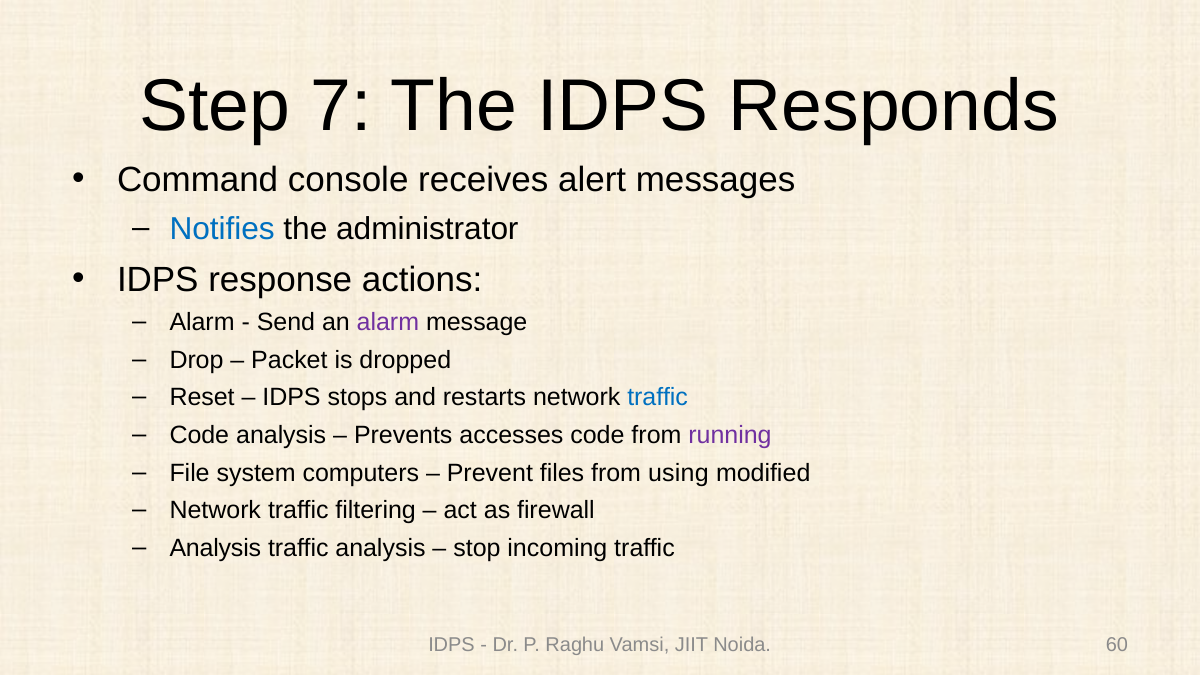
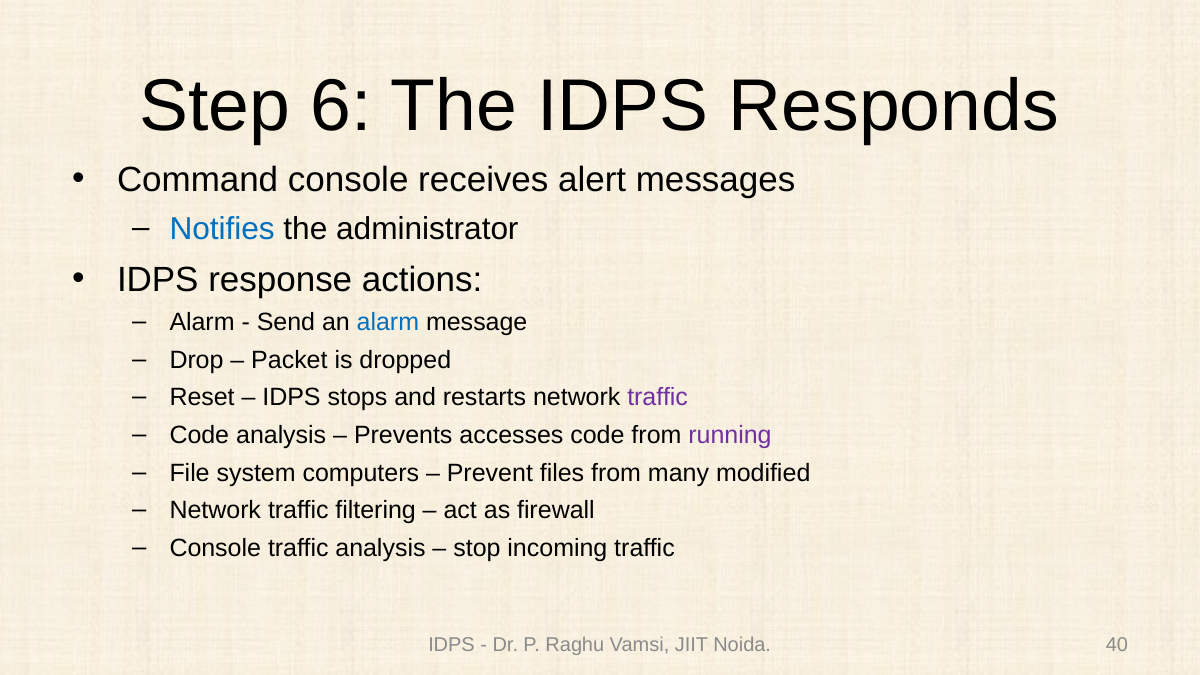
7: 7 -> 6
alarm at (388, 322) colour: purple -> blue
traffic at (658, 398) colour: blue -> purple
using: using -> many
Analysis at (215, 548): Analysis -> Console
60: 60 -> 40
